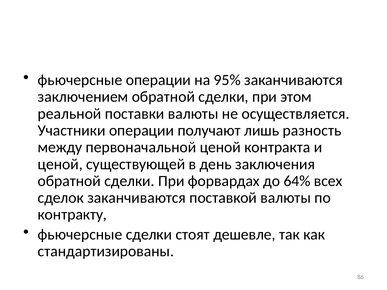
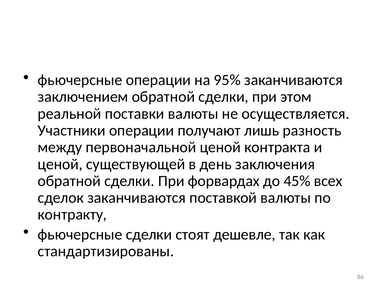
64%: 64% -> 45%
